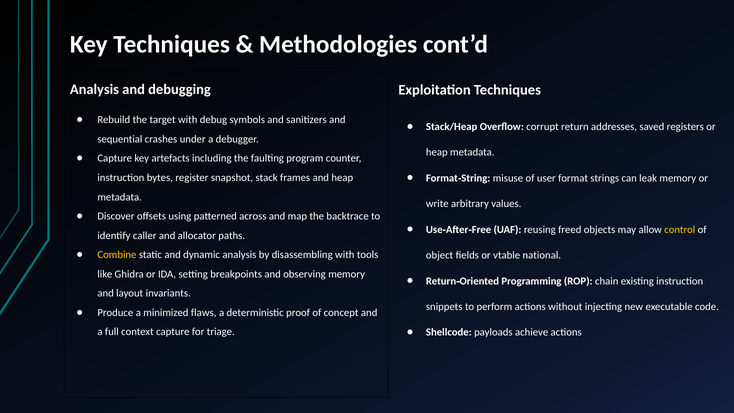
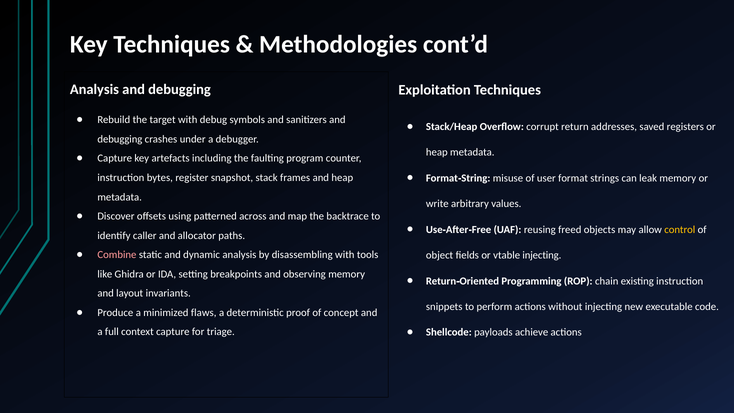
sequential at (120, 139): sequential -> debugging
Combine colour: yellow -> pink
vtable national: national -> injecting
